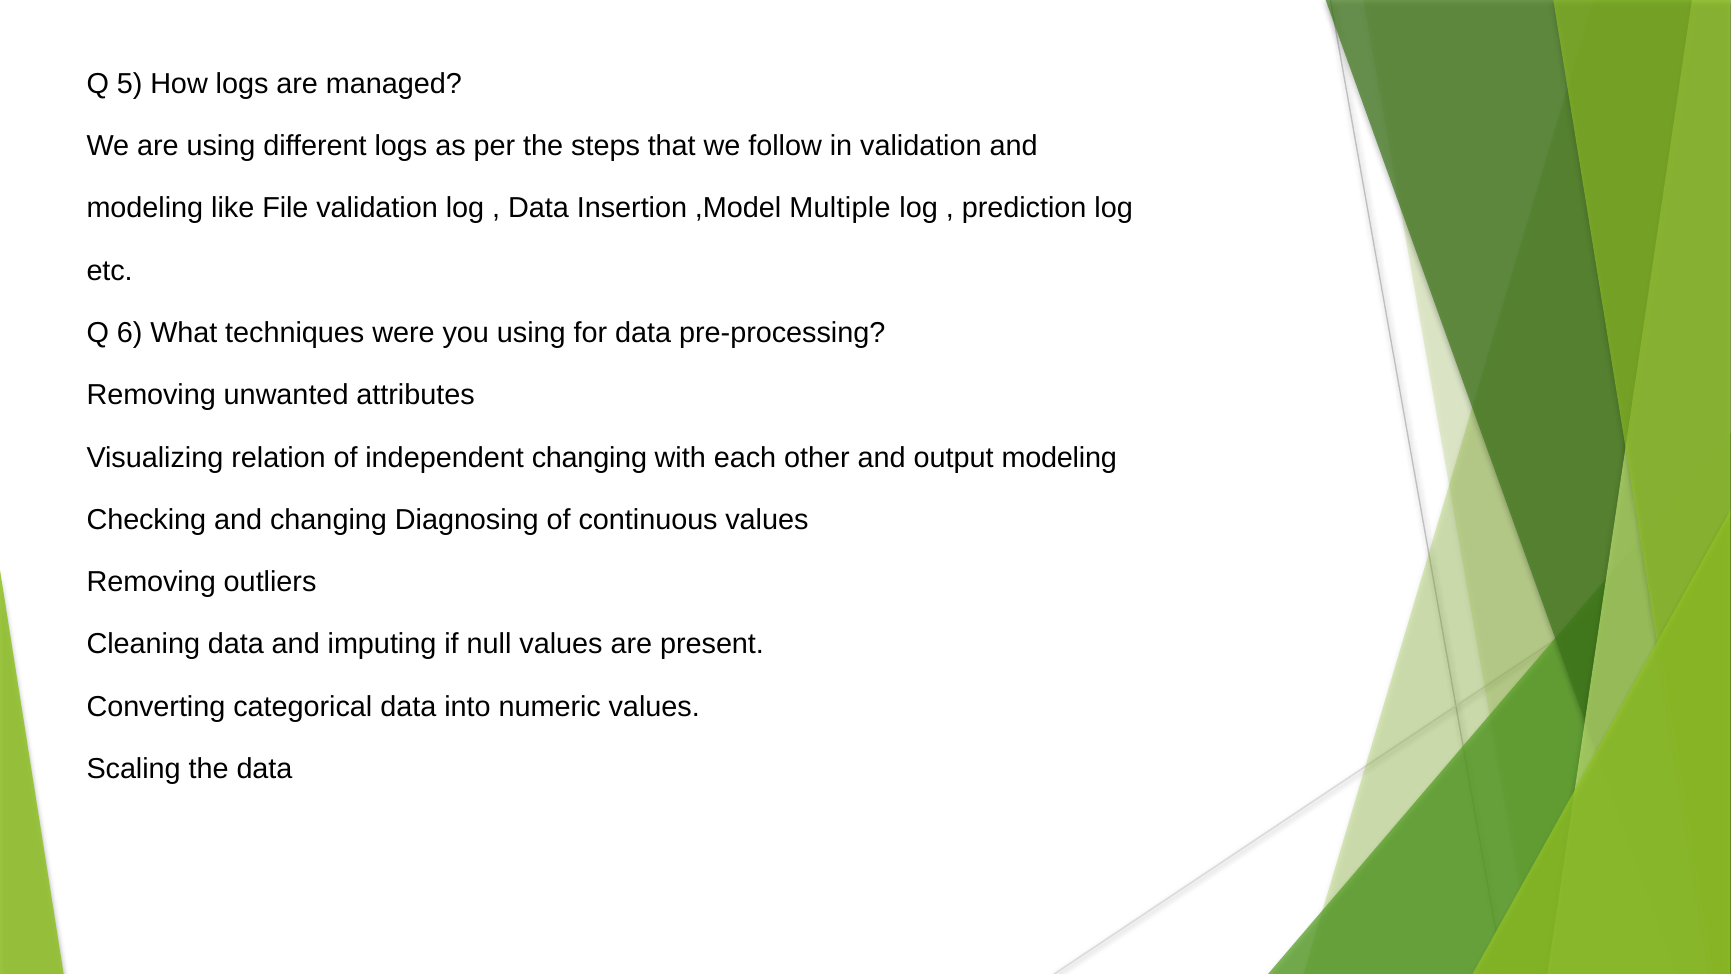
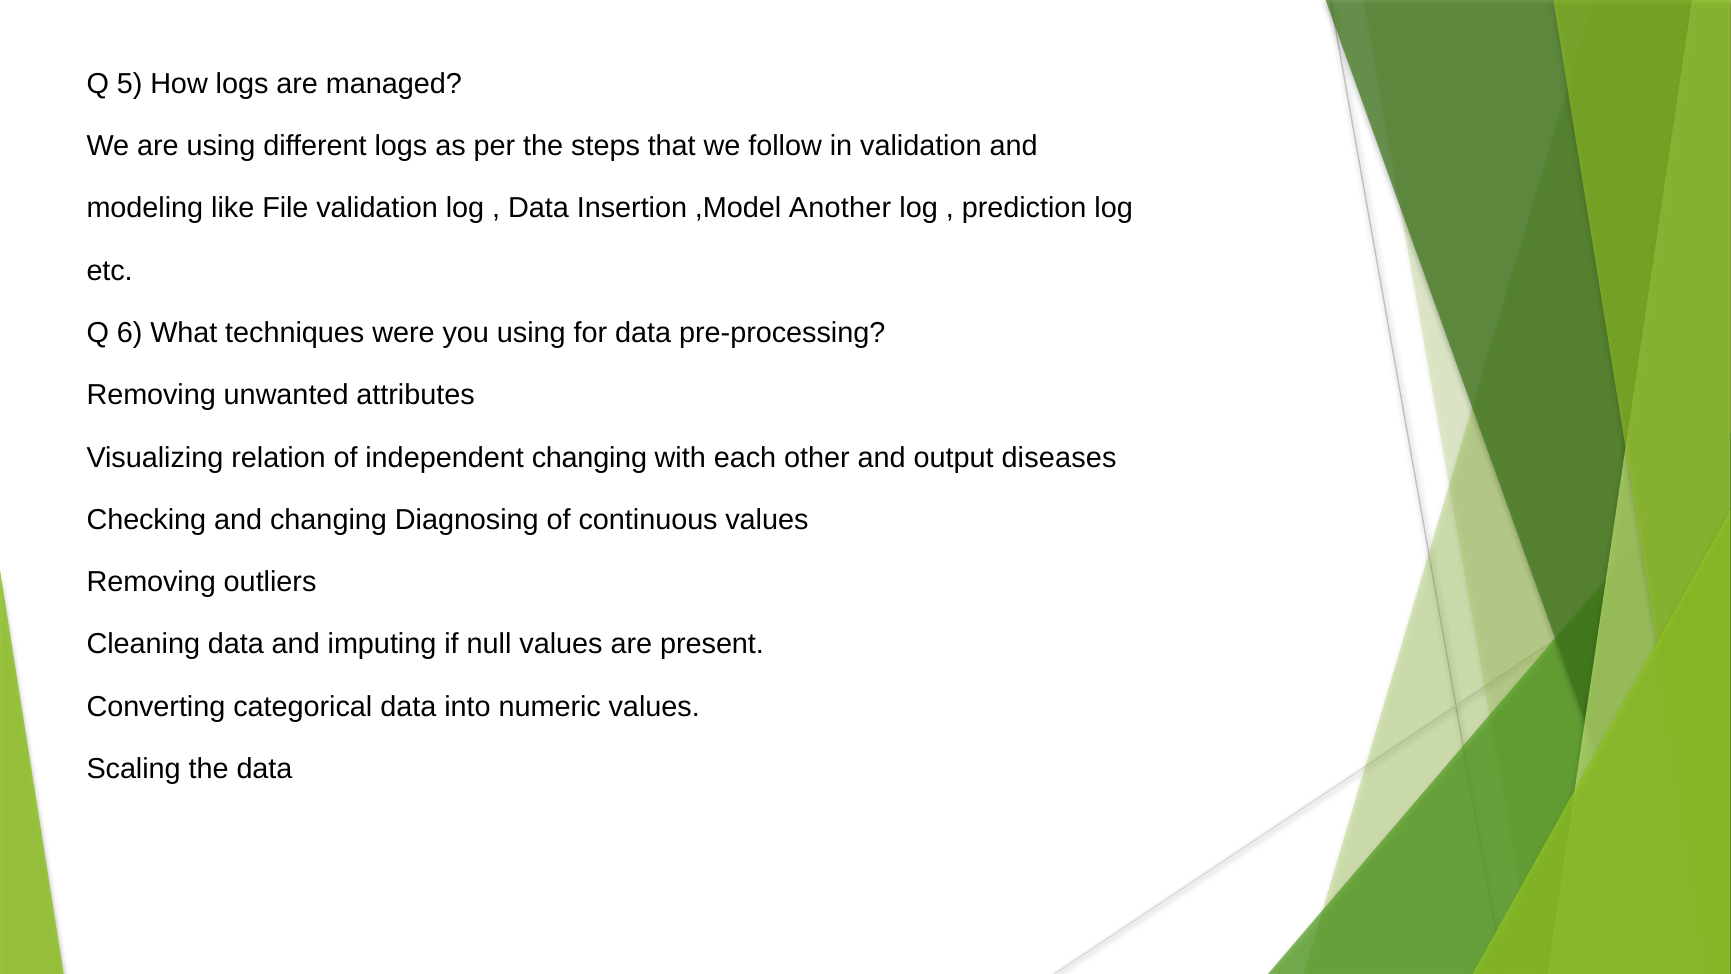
Multiple: Multiple -> Another
output modeling: modeling -> diseases
